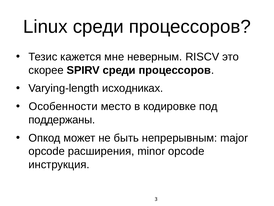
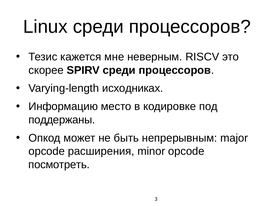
Особенности: Особенности -> Информацию
инструкция: инструкция -> посмотреть
